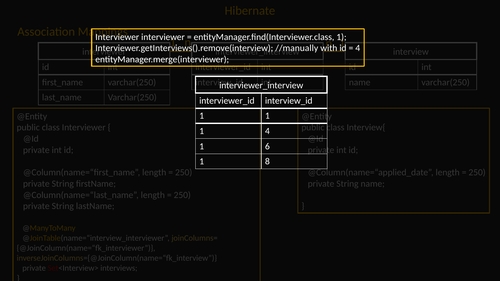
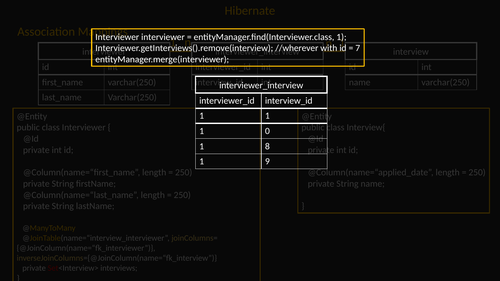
//manually: //manually -> //wherever
4 at (358, 48): 4 -> 7
1 4: 4 -> 0
6: 6 -> 8
8: 8 -> 9
